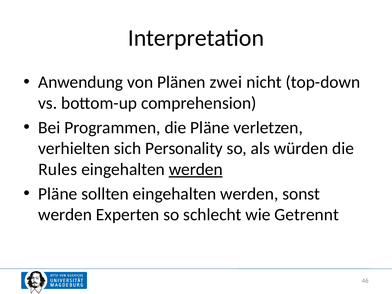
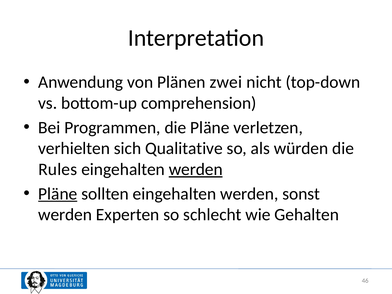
Personality: Personality -> Qualitative
Pläne at (58, 194) underline: none -> present
Getrennt: Getrennt -> Gehalten
